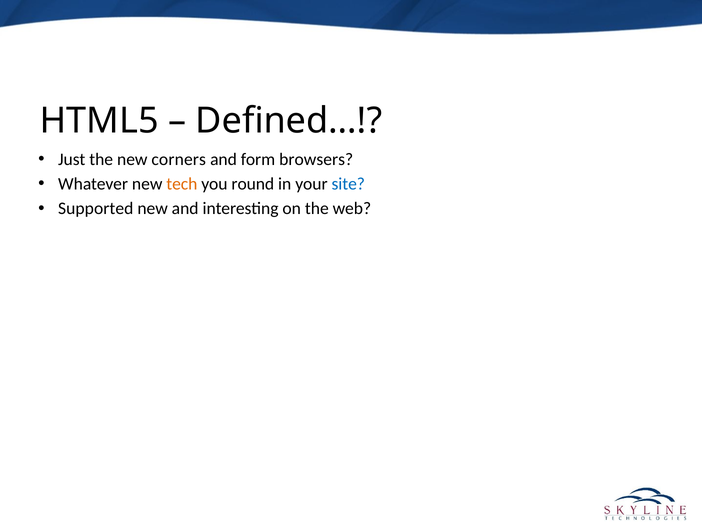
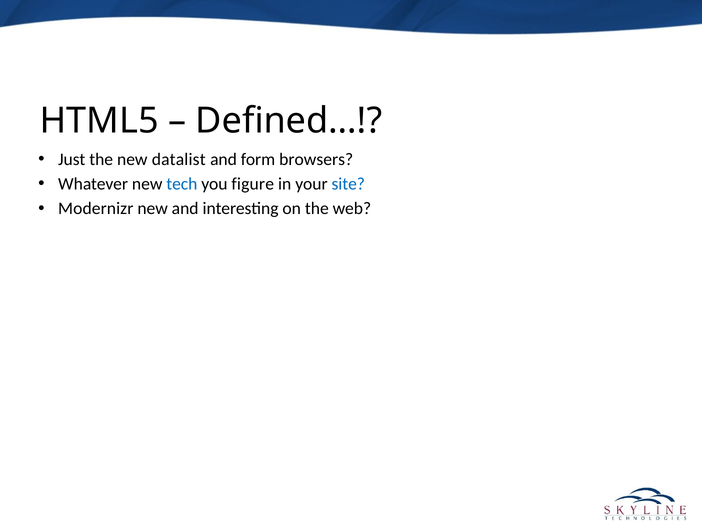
corners: corners -> datalist
tech colour: orange -> blue
round: round -> figure
Supported: Supported -> Modernizr
